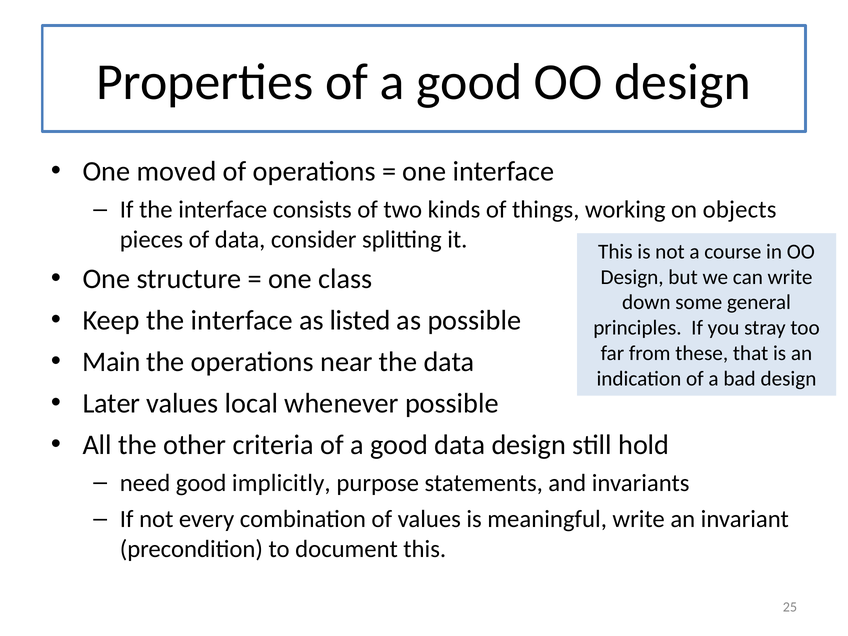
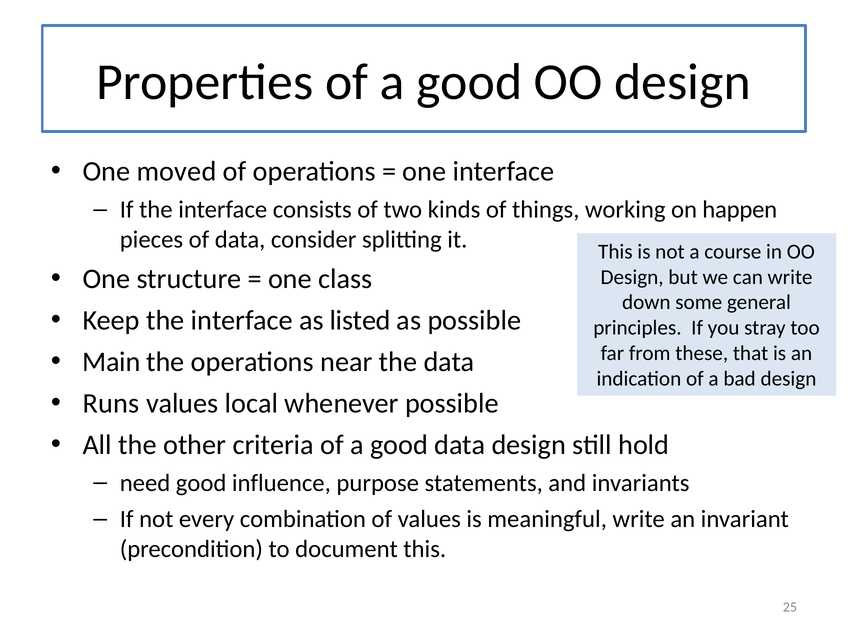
objects: objects -> happen
Later: Later -> Runs
implicitly: implicitly -> influence
